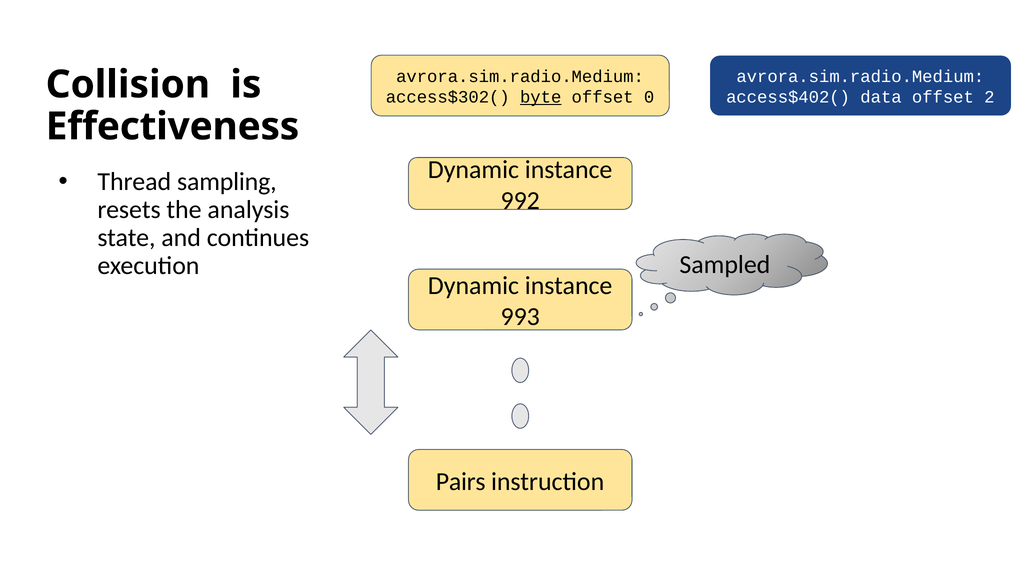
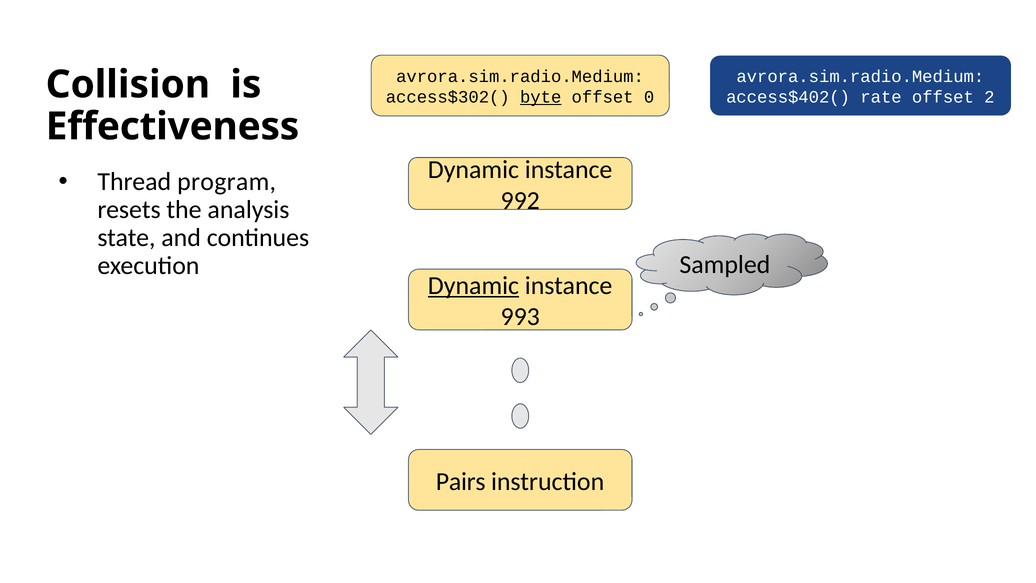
data: data -> rate
sampling: sampling -> program
Dynamic at (473, 286) underline: none -> present
